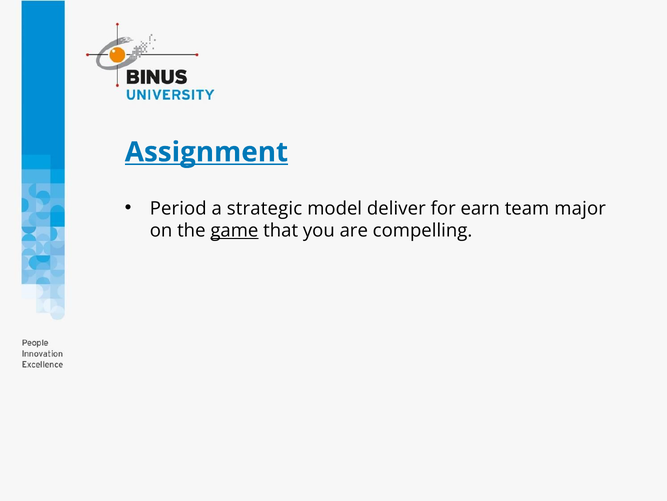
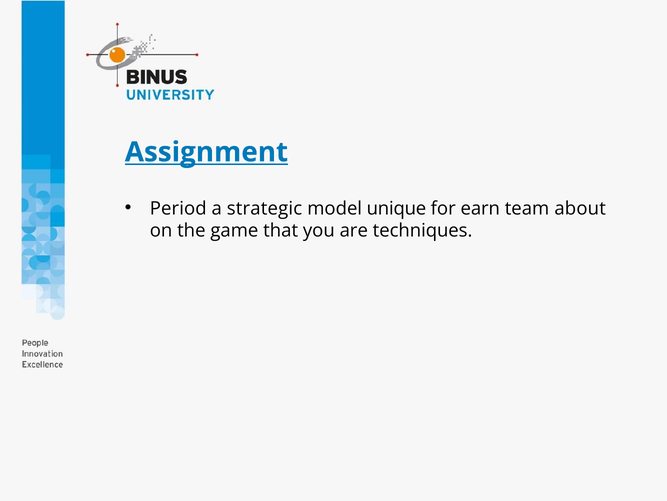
deliver: deliver -> unique
major: major -> about
game underline: present -> none
compelling: compelling -> techniques
